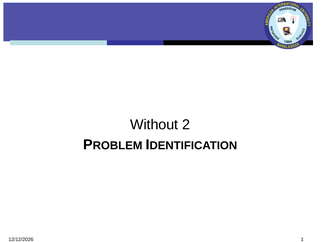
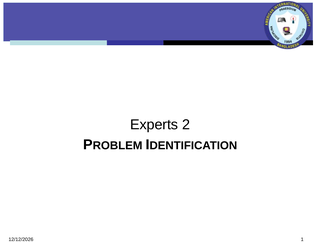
Without: Without -> Experts
